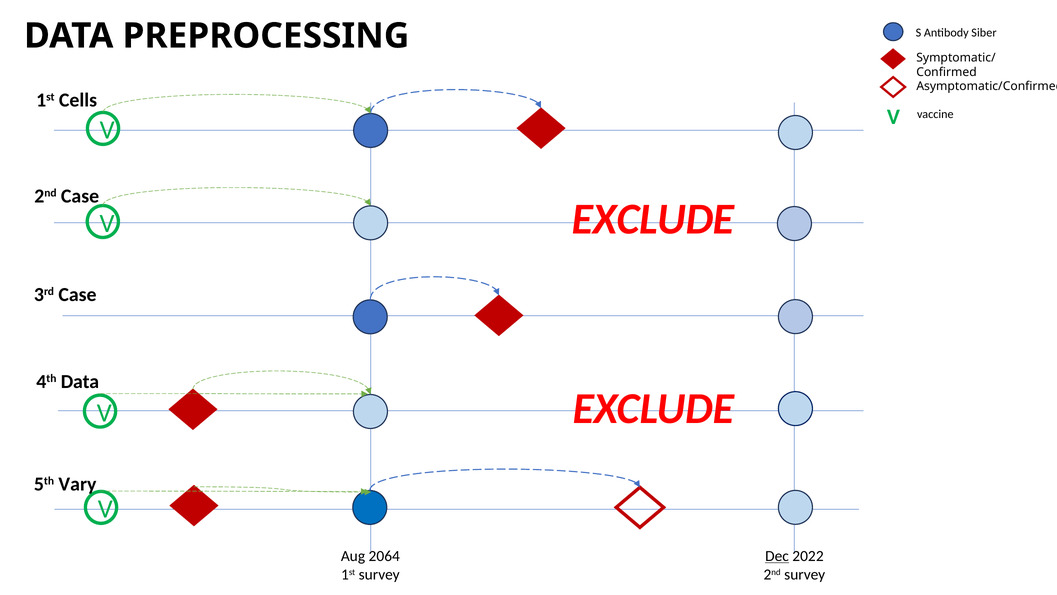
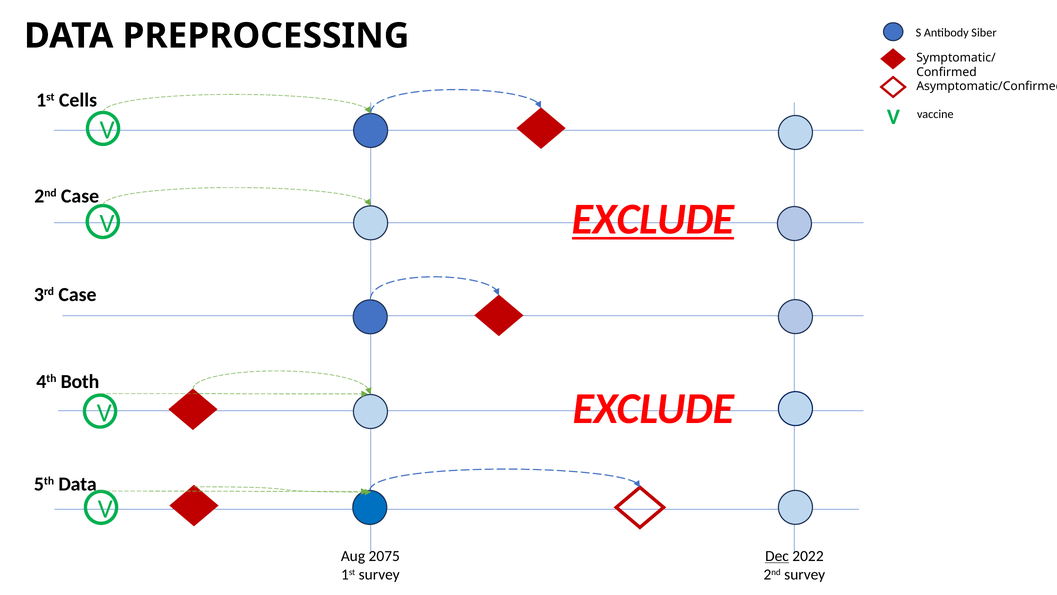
EXCLUDE at (653, 219) underline: none -> present
4th Data: Data -> Both
5th Vary: Vary -> Data
2064: 2064 -> 2075
